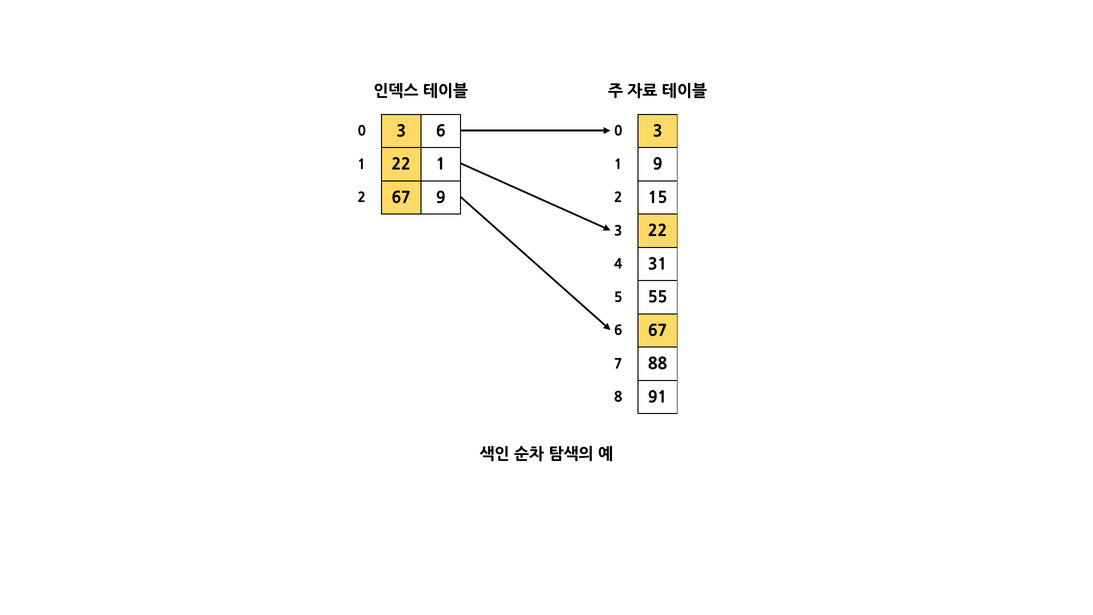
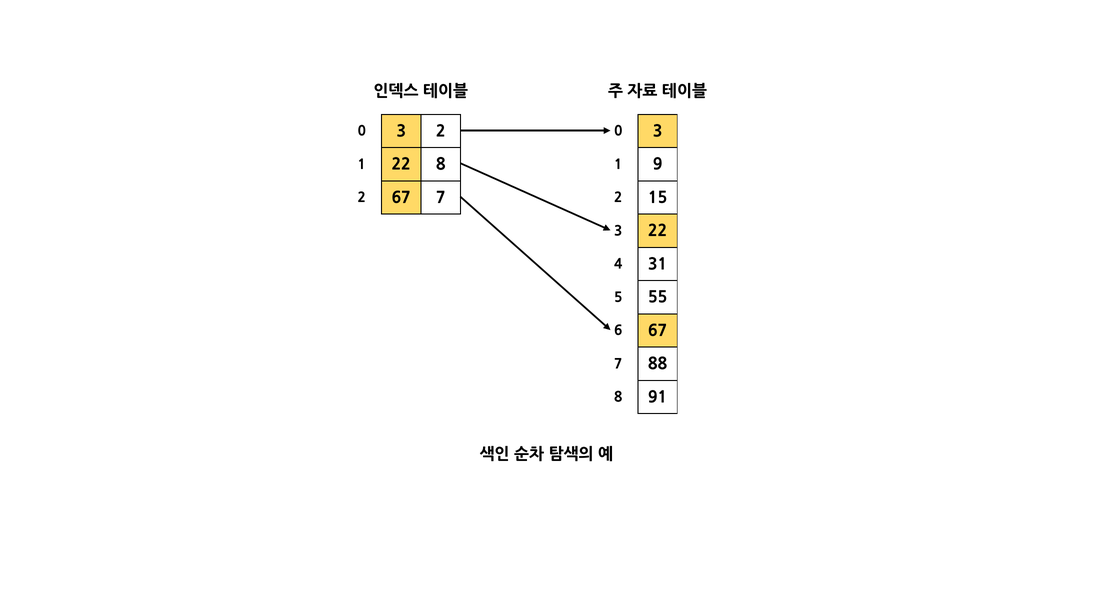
3 6: 6 -> 2
22 1: 1 -> 8
67 9: 9 -> 7
